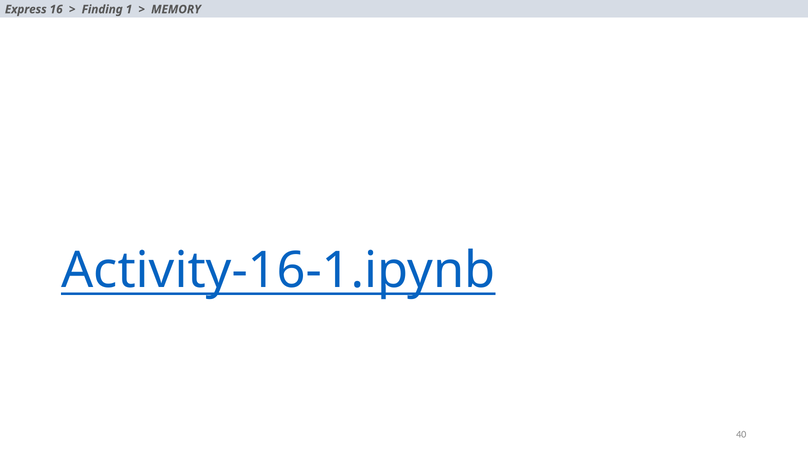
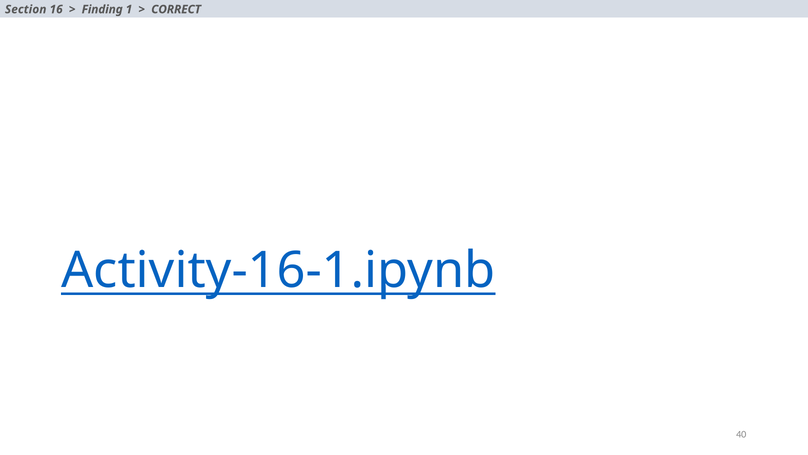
Express: Express -> Section
MEMORY: MEMORY -> CORRECT
